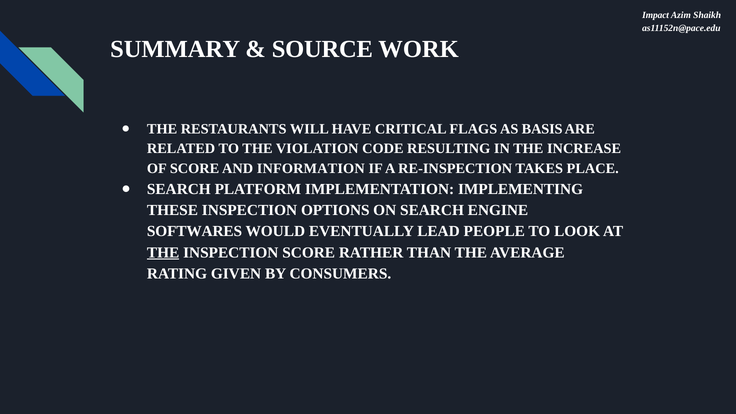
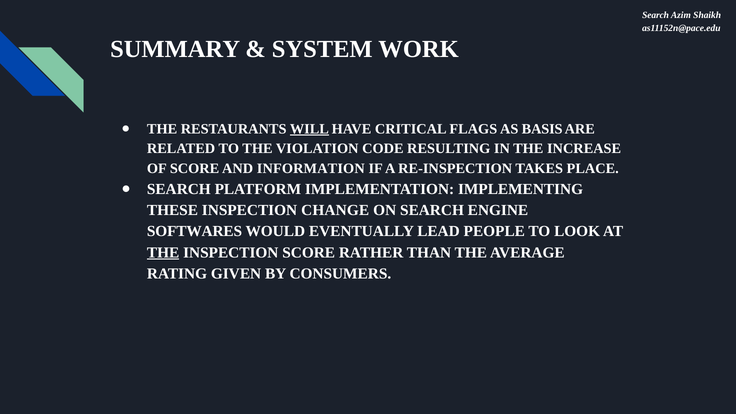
Impact at (656, 15): Impact -> Search
SOURCE: SOURCE -> SYSTEM
WILL underline: none -> present
OPTIONS: OPTIONS -> CHANGE
